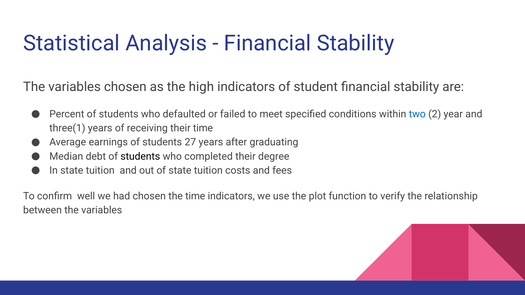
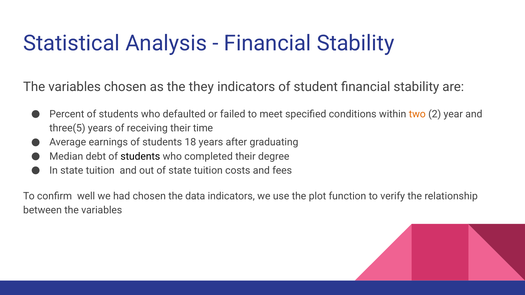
high: high -> they
two colour: blue -> orange
three(1: three(1 -> three(5
27: 27 -> 18
the time: time -> data
